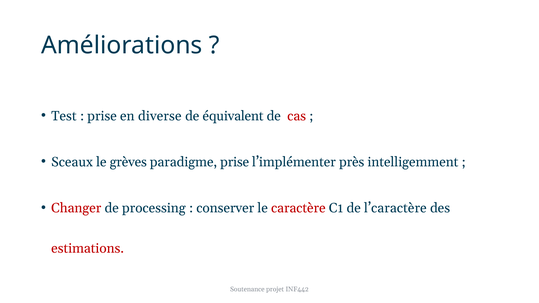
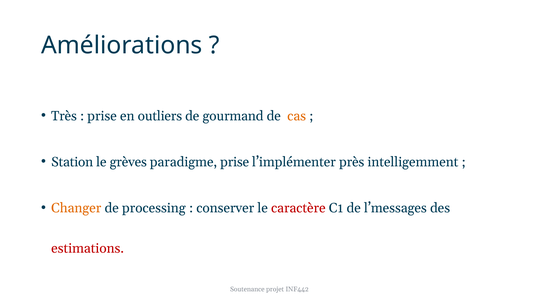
Test: Test -> Très
diverse: diverse -> outliers
équivalent: équivalent -> gourmand
cas colour: red -> orange
Sceaux: Sceaux -> Station
Changer colour: red -> orange
l’caractère: l’caractère -> l’messages
